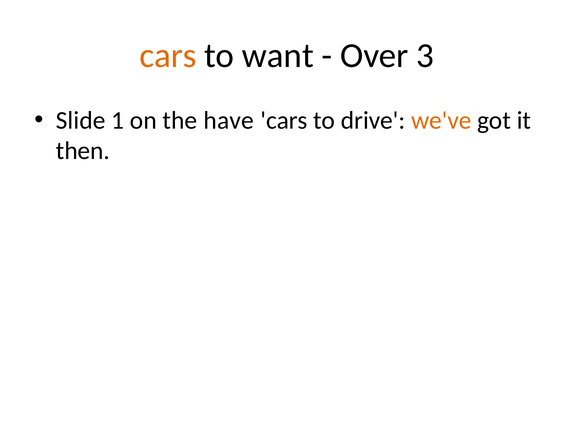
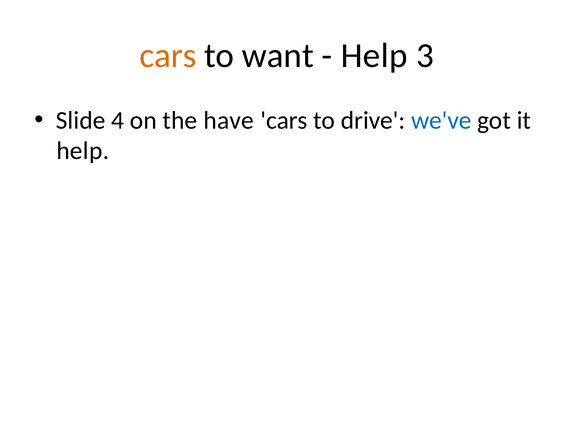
Over at (374, 56): Over -> Help
1: 1 -> 4
we've colour: orange -> blue
then at (83, 151): then -> help
